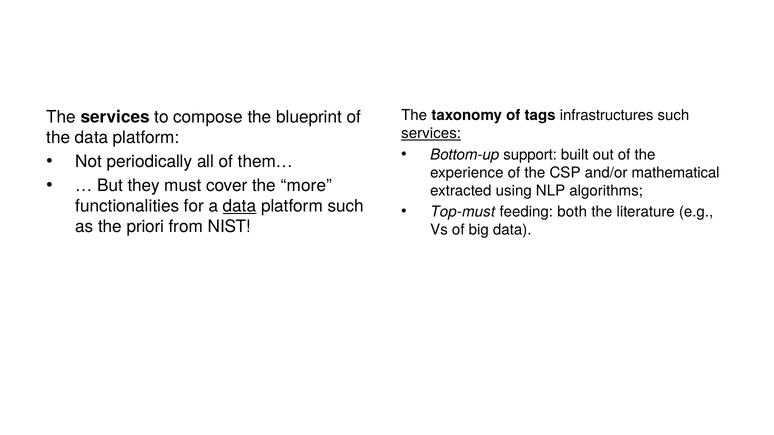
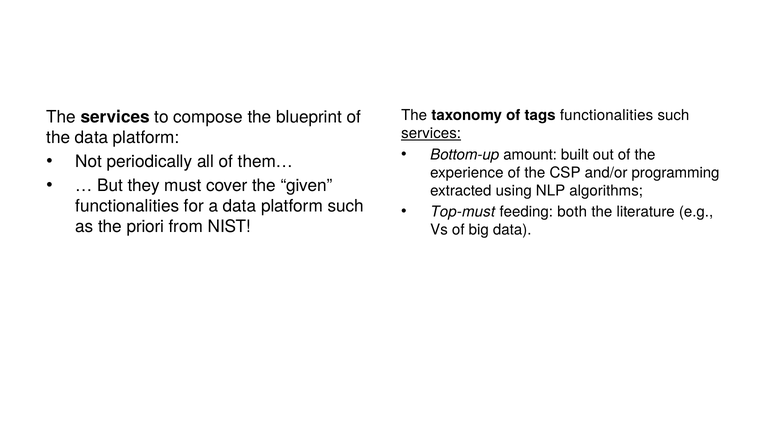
tags infrastructures: infrastructures -> functionalities
support: support -> amount
mathematical: mathematical -> programming
more: more -> given
data at (240, 206) underline: present -> none
